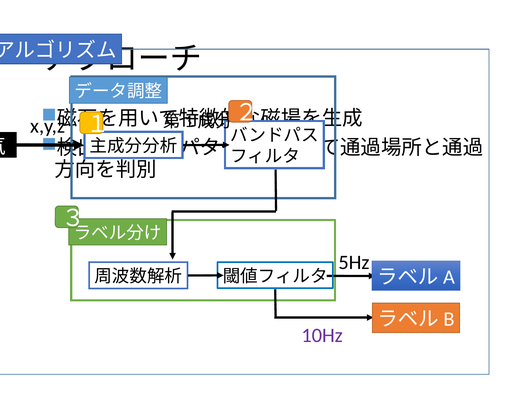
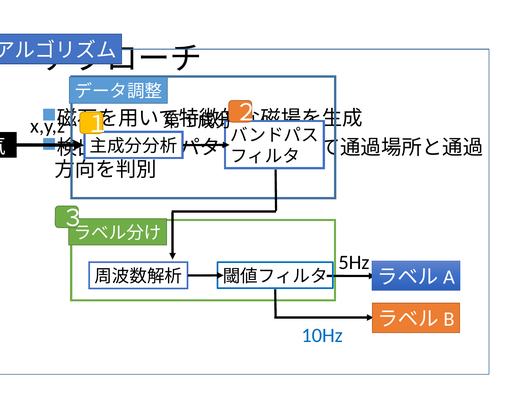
10Hz colour: purple -> blue
